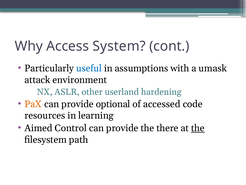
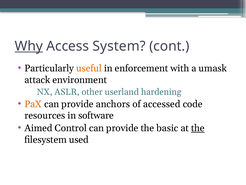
Why underline: none -> present
useful colour: blue -> orange
assumptions: assumptions -> enforcement
optional: optional -> anchors
learning: learning -> software
there: there -> basic
path: path -> used
